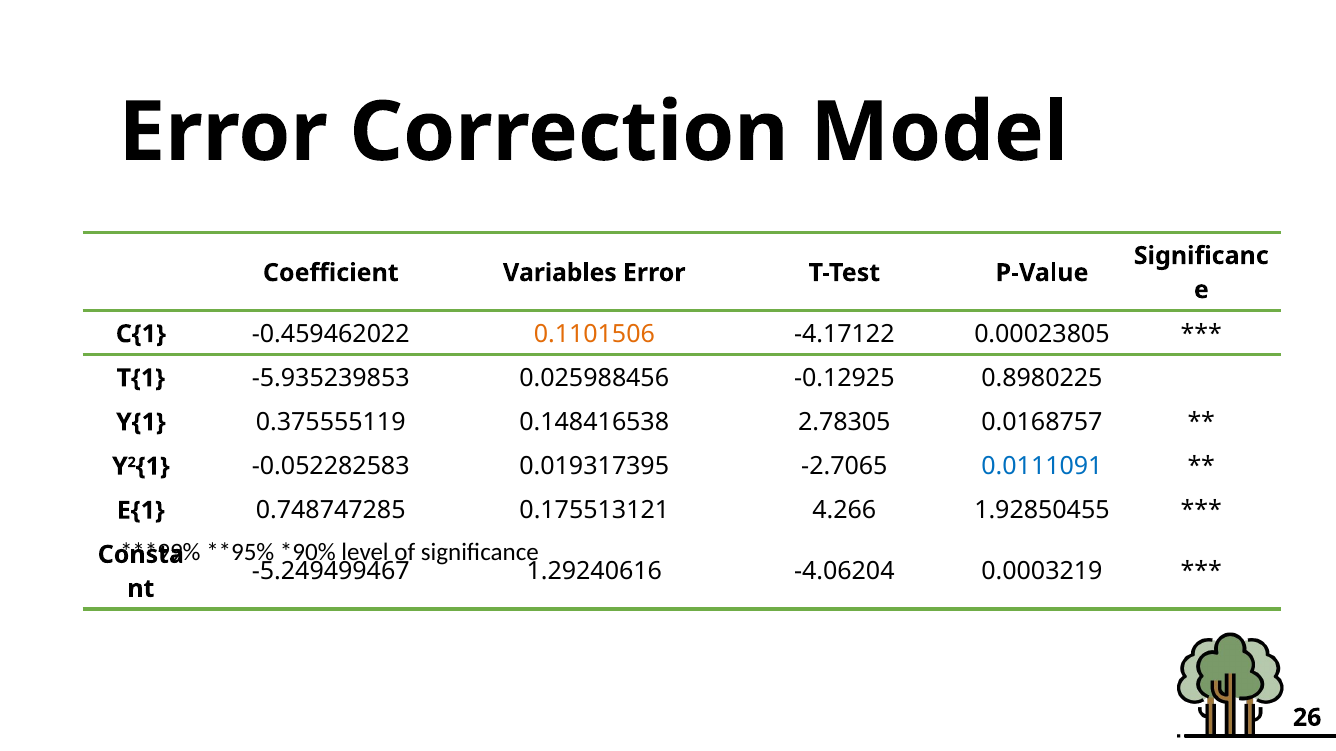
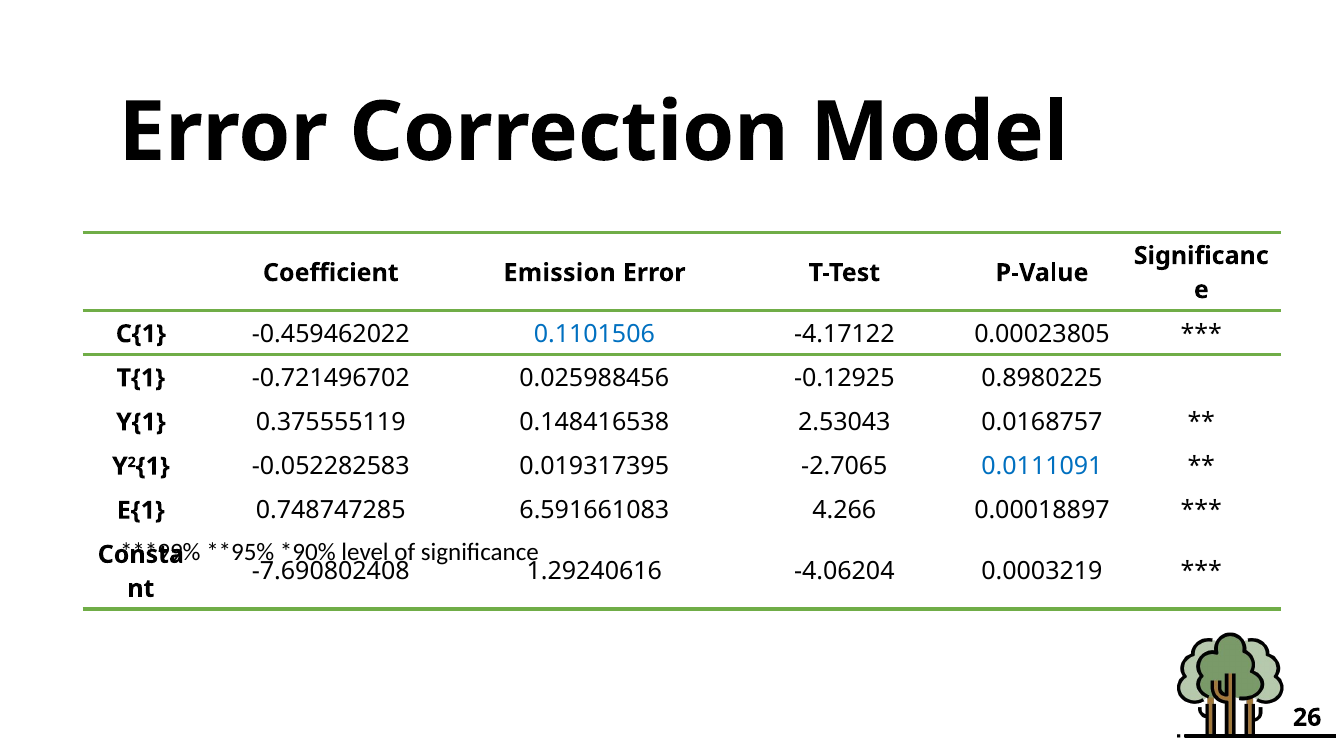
Variables: Variables -> Emission
0.1101506 colour: orange -> blue
-5.935239853: -5.935239853 -> -0.721496702
2.78305: 2.78305 -> 2.53043
0.175513121: 0.175513121 -> 6.591661083
1.92850455: 1.92850455 -> 0.00018897
-5.249499467: -5.249499467 -> -7.690802408
